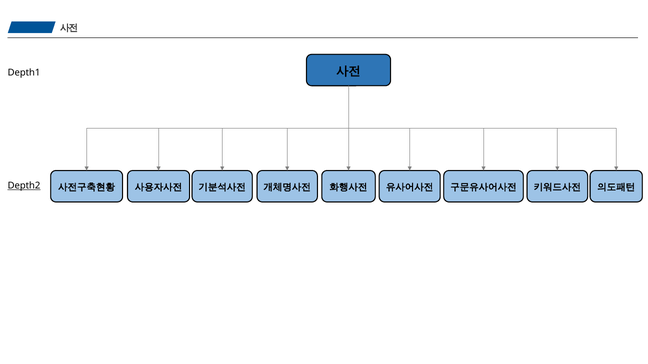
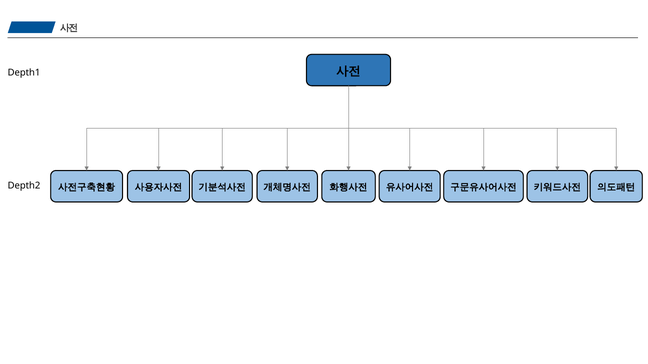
Depth2 underline: present -> none
